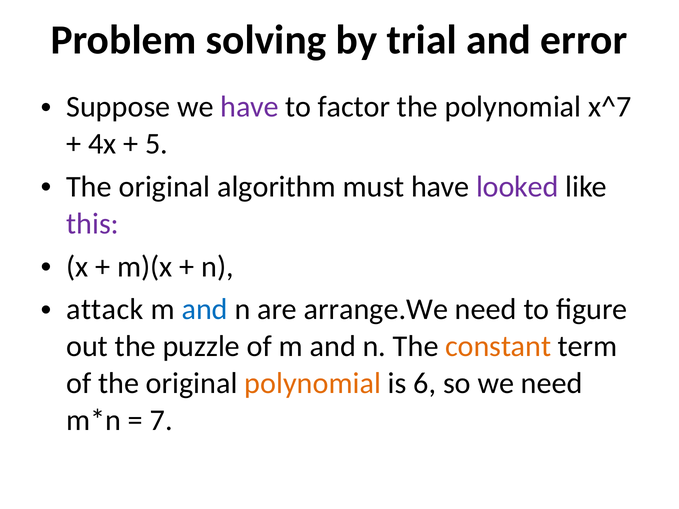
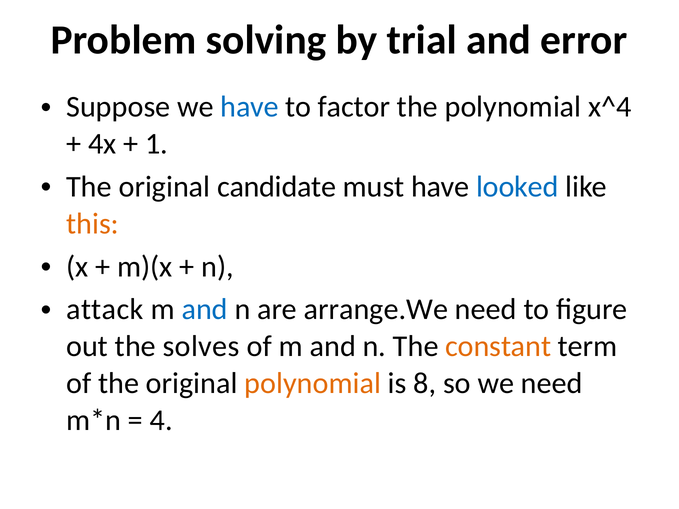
have at (250, 107) colour: purple -> blue
x^7: x^7 -> x^4
5: 5 -> 1
algorithm: algorithm -> candidate
looked colour: purple -> blue
this colour: purple -> orange
puzzle: puzzle -> solves
6: 6 -> 8
7: 7 -> 4
